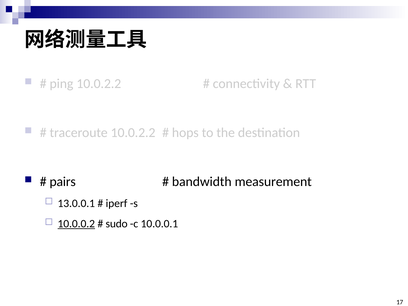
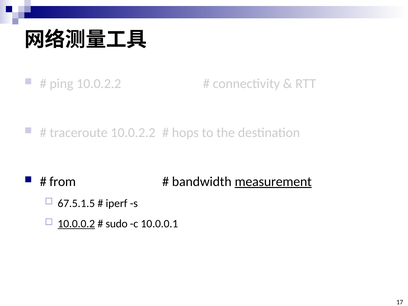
pairs: pairs -> from
measurement underline: none -> present
13.0.0.1: 13.0.0.1 -> 67.5.1.5
